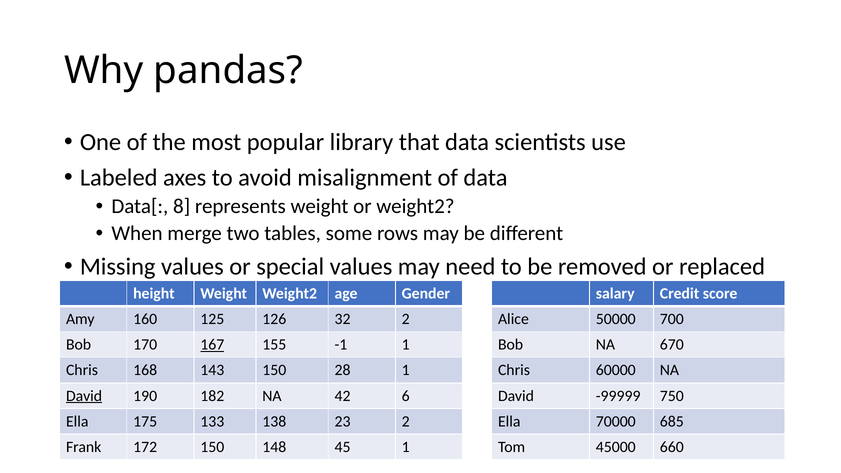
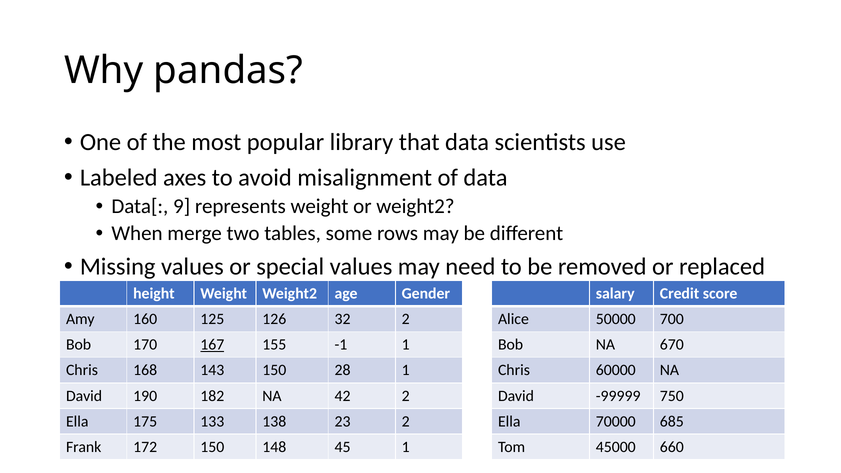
8: 8 -> 9
David at (84, 396) underline: present -> none
42 6: 6 -> 2
